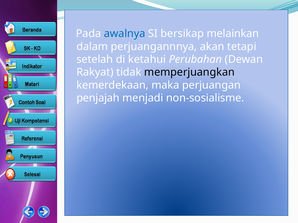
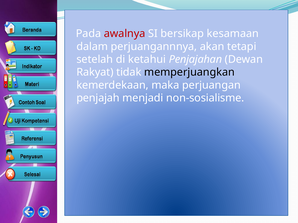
awalnya colour: blue -> red
melainkan: melainkan -> kesamaan
Perubahan: Perubahan -> Penjajahan
